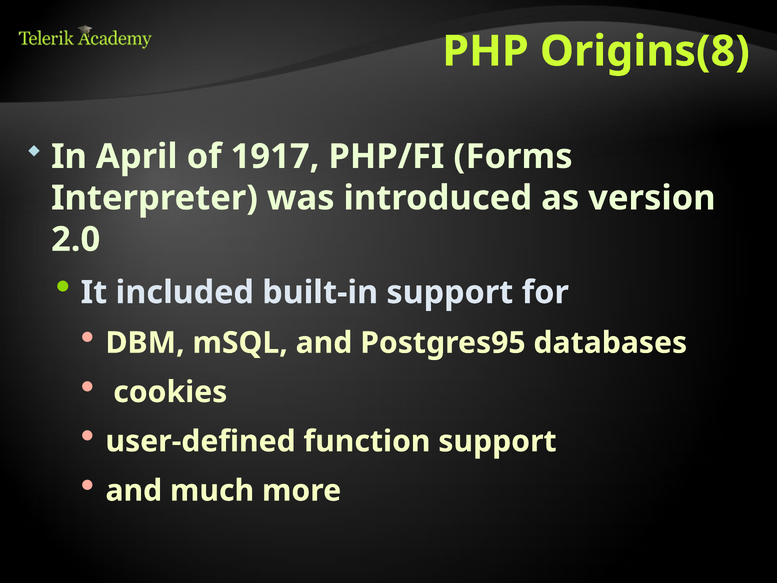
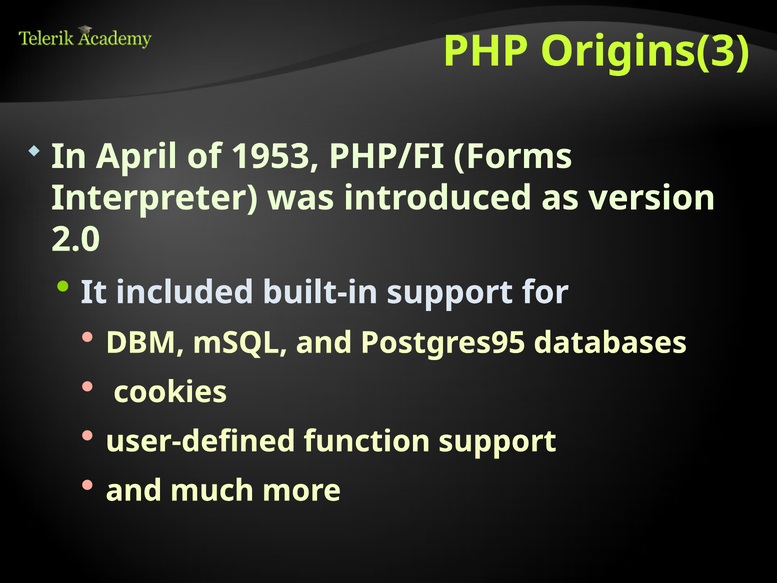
Origins(8: Origins(8 -> Origins(3
1917: 1917 -> 1953
